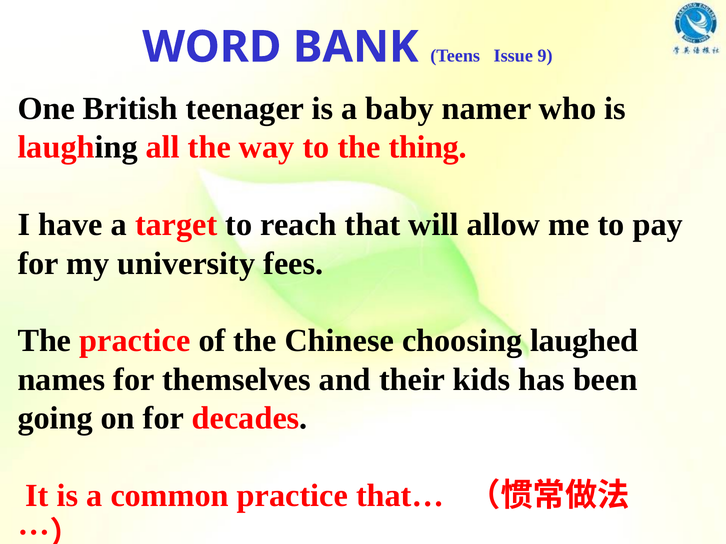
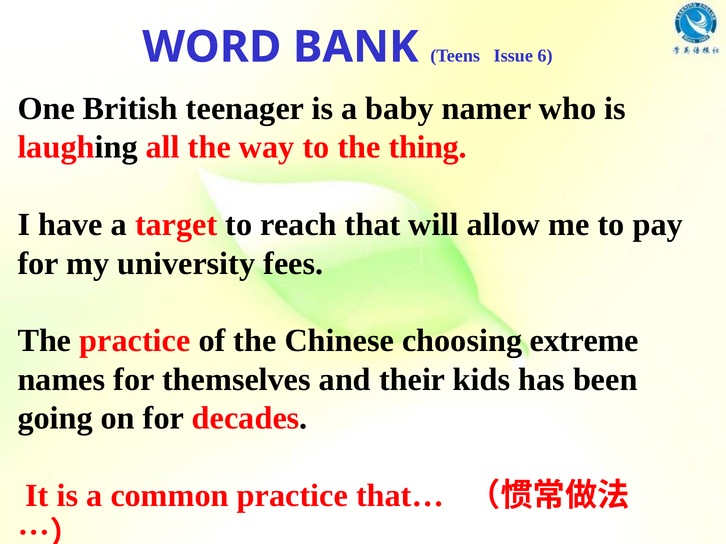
9: 9 -> 6
laughed: laughed -> extreme
